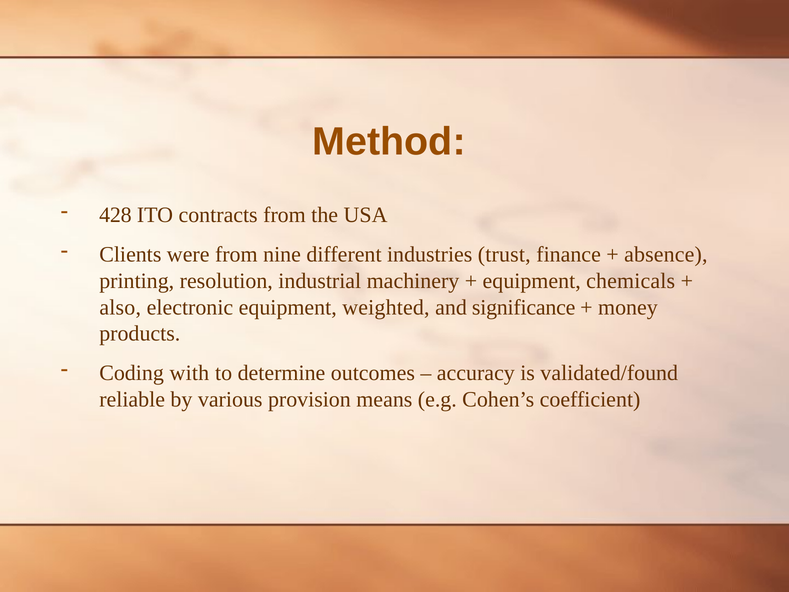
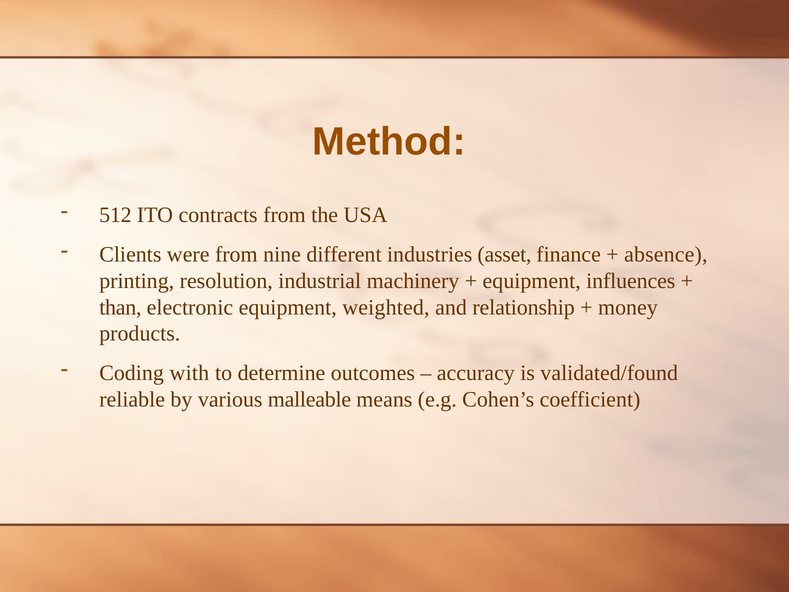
428: 428 -> 512
trust: trust -> asset
chemicals: chemicals -> influences
also: also -> than
significance: significance -> relationship
provision: provision -> malleable
